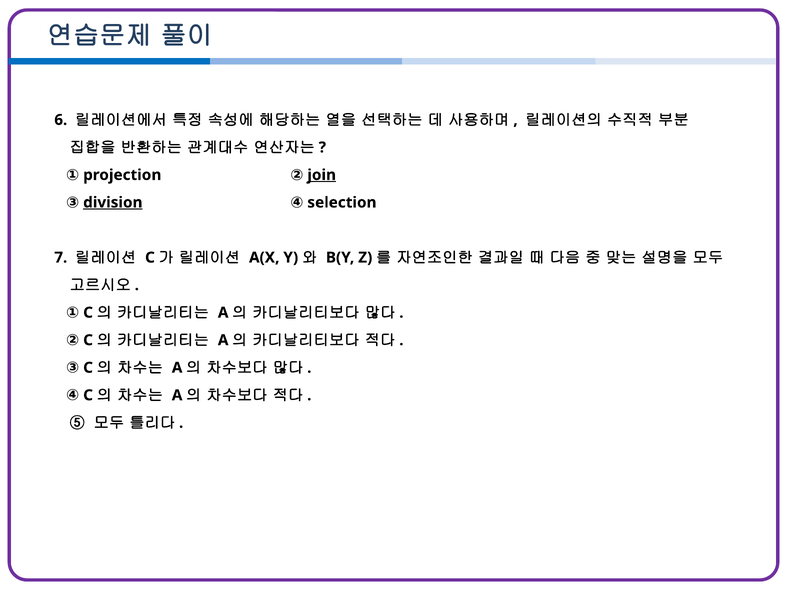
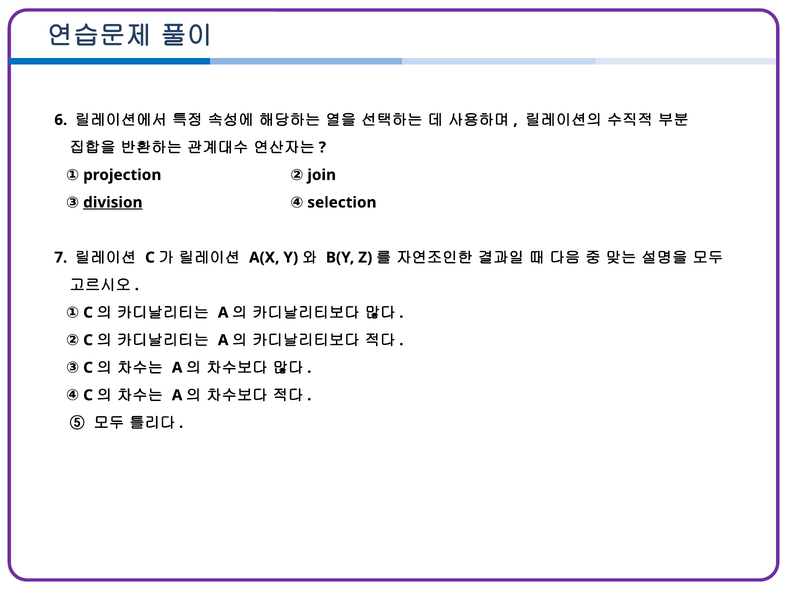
join underline: present -> none
